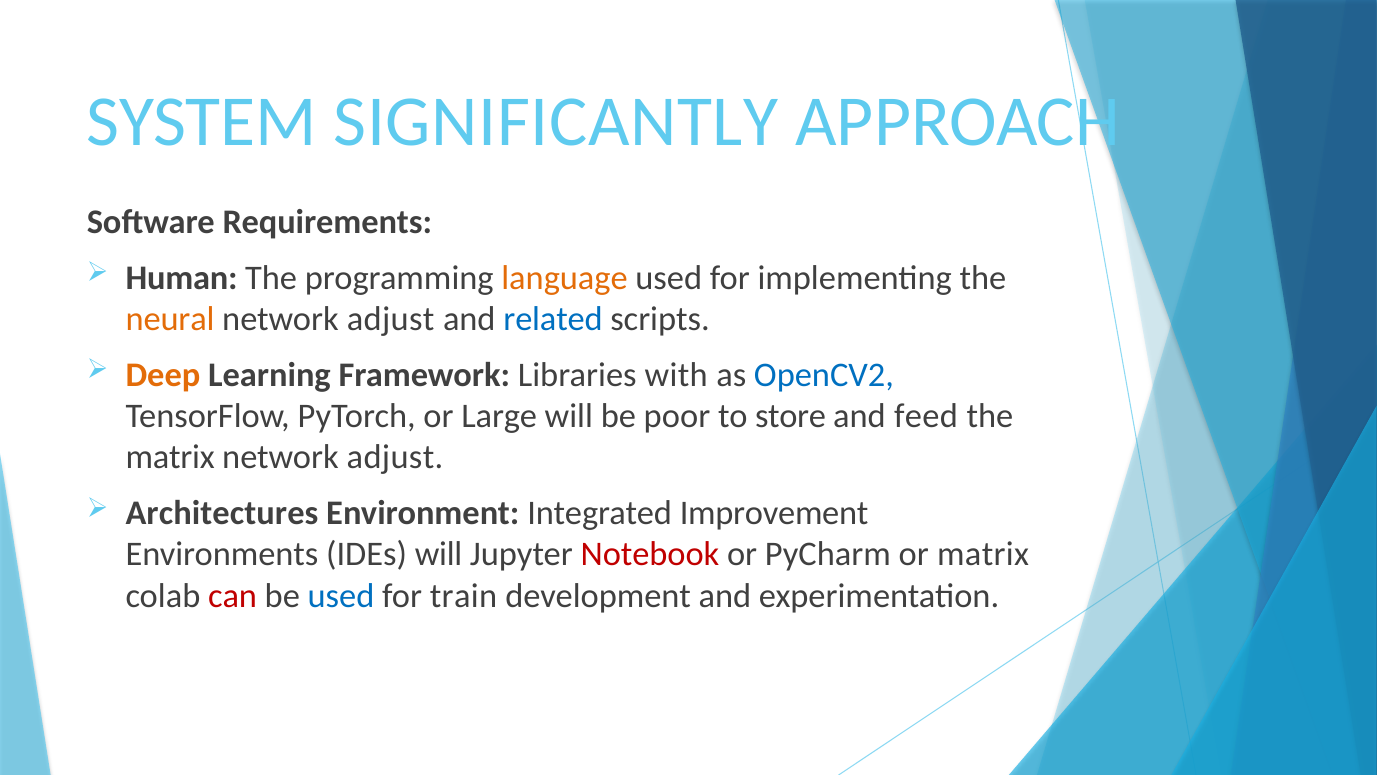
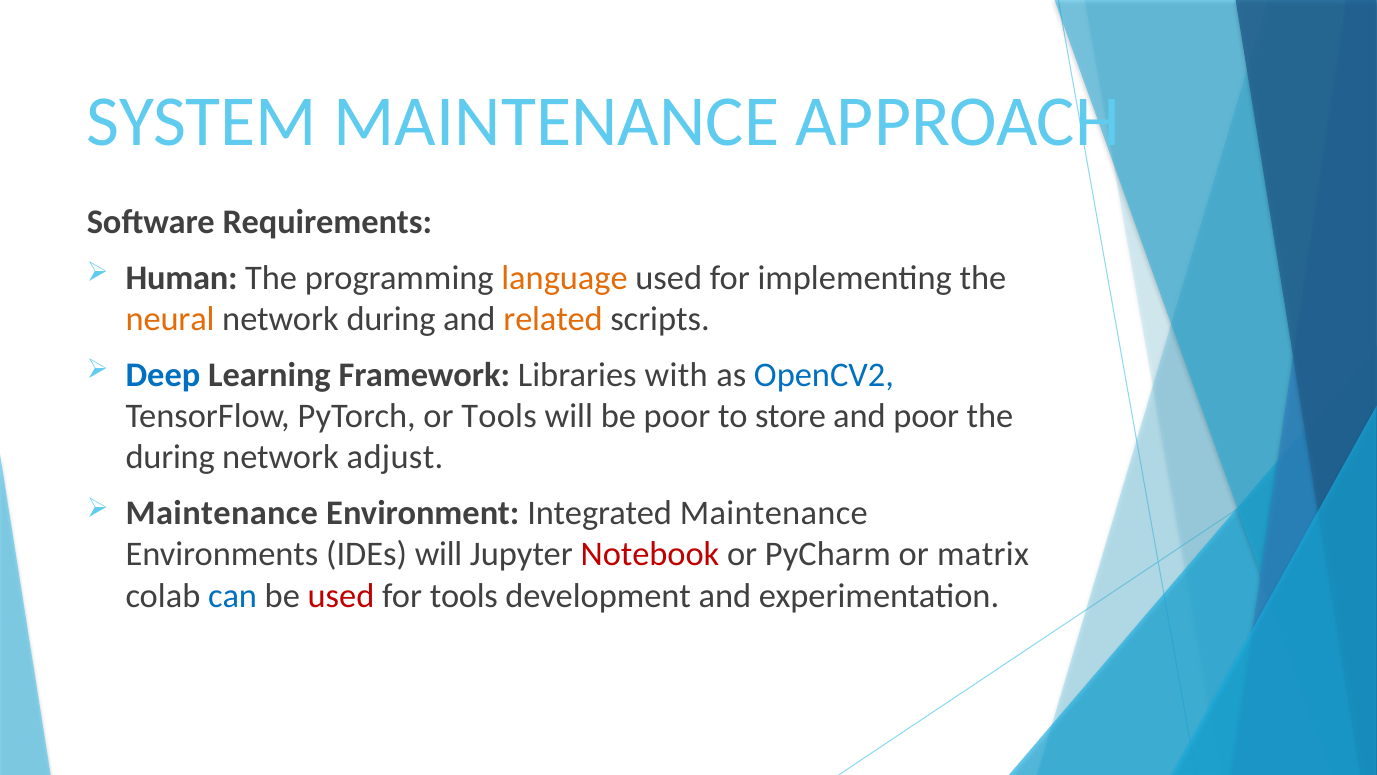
SYSTEM SIGNIFICANTLY: SIGNIFICANTLY -> MAINTENANCE
adjust at (391, 319): adjust -> during
related colour: blue -> orange
Deep colour: orange -> blue
or Large: Large -> Tools
and feed: feed -> poor
matrix at (170, 457): matrix -> during
Architectures at (222, 513): Architectures -> Maintenance
Integrated Improvement: Improvement -> Maintenance
can colour: red -> blue
used at (341, 595) colour: blue -> red
for train: train -> tools
